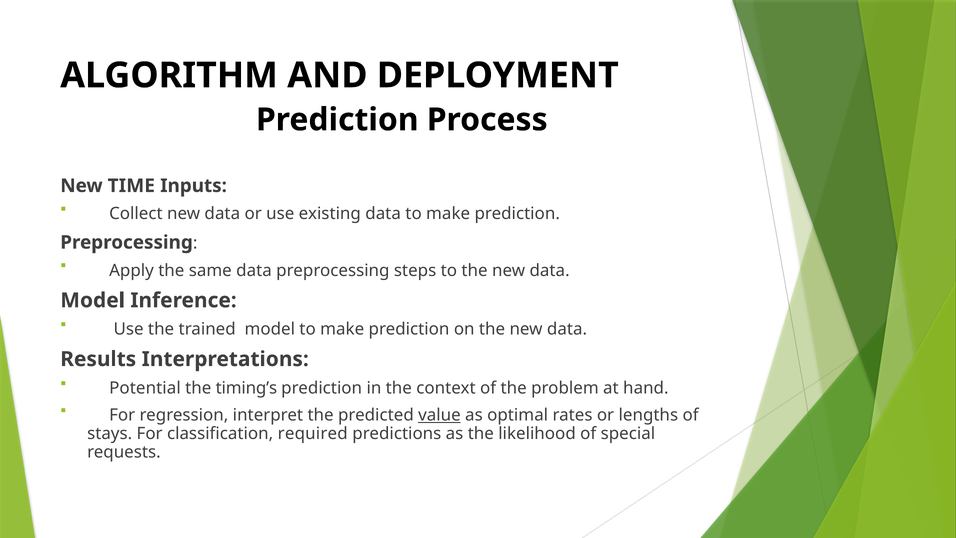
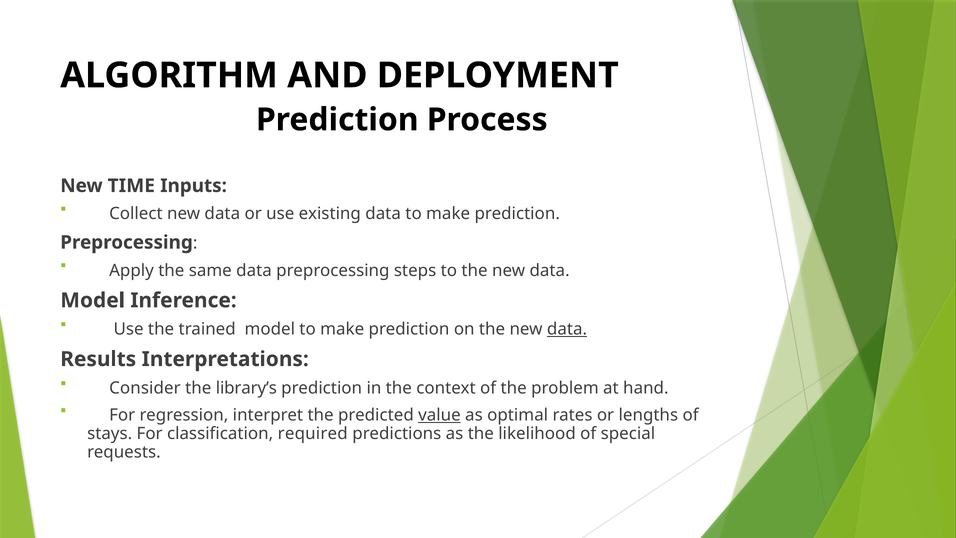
data at (567, 329) underline: none -> present
Potential: Potential -> Consider
timing’s: timing’s -> library’s
